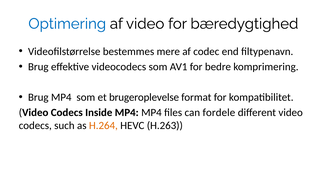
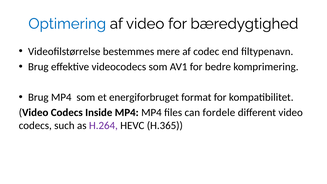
brugeroplevelse: brugeroplevelse -> energiforbruget
H.264 colour: orange -> purple
H.263: H.263 -> H.365
